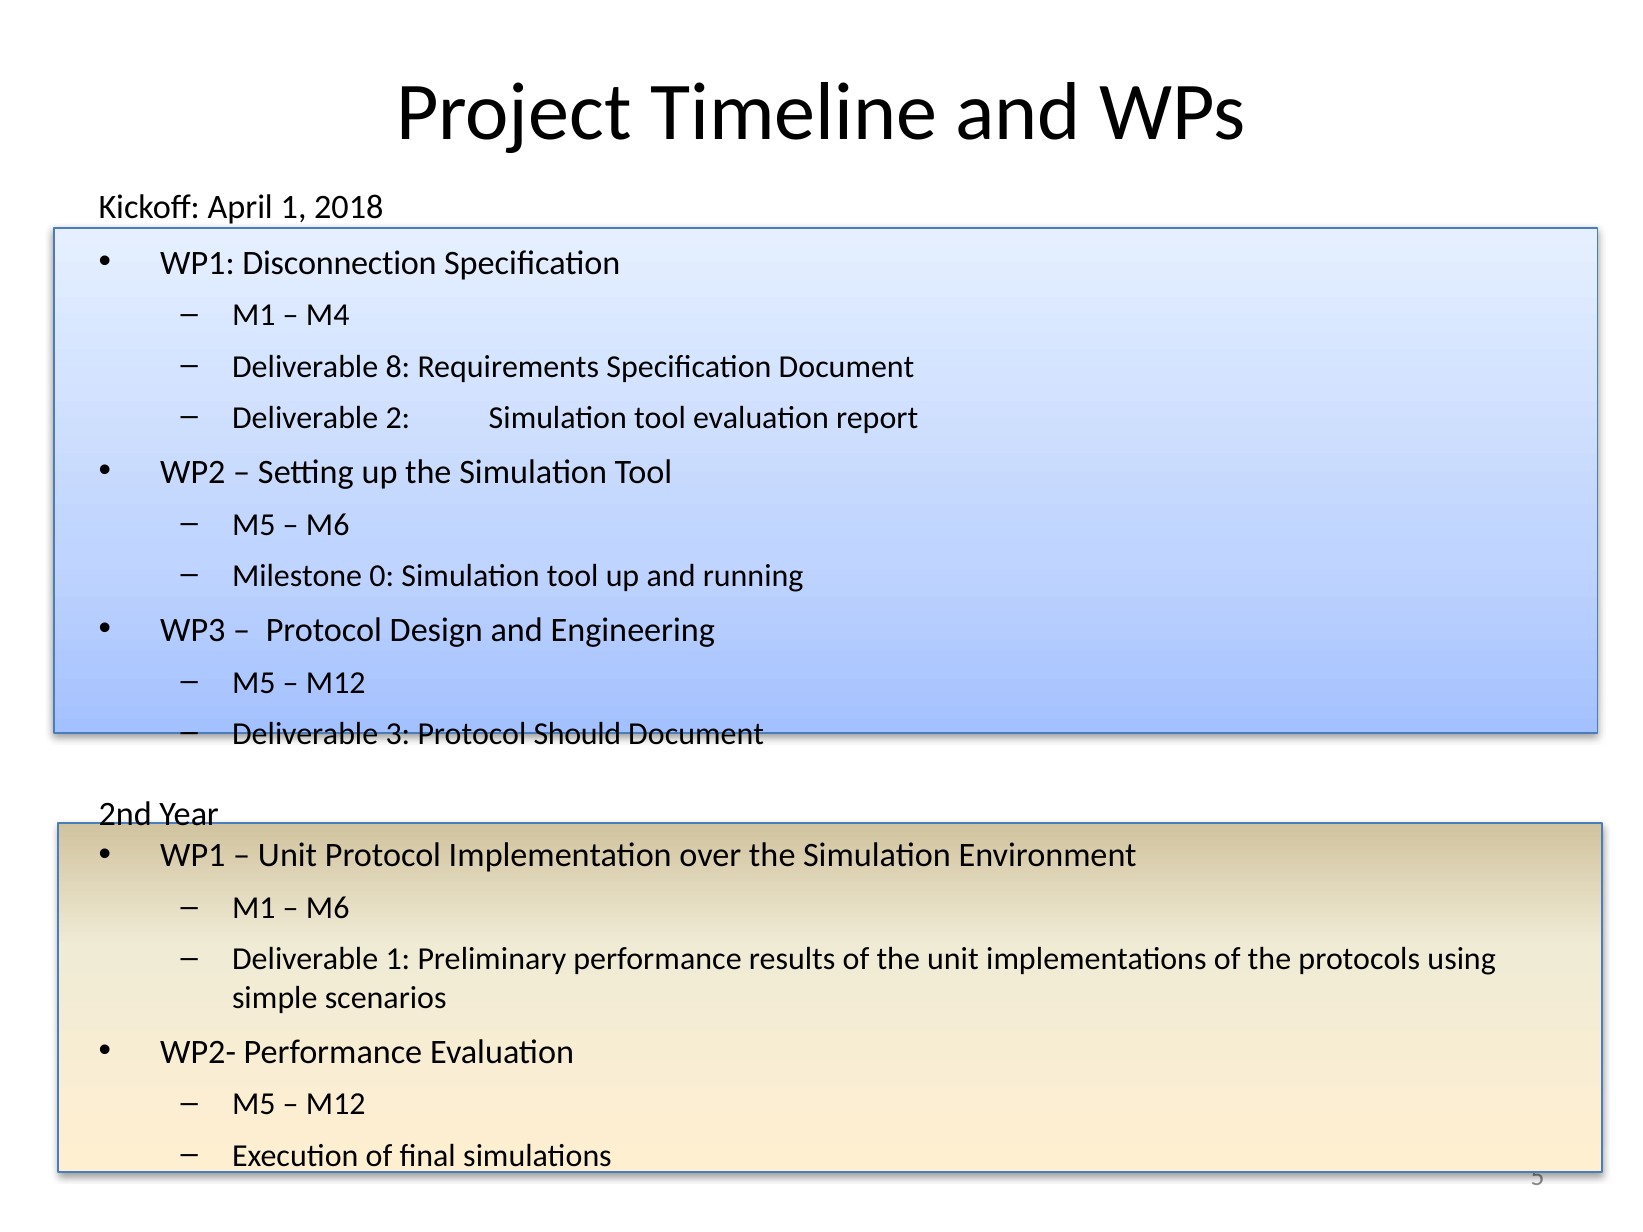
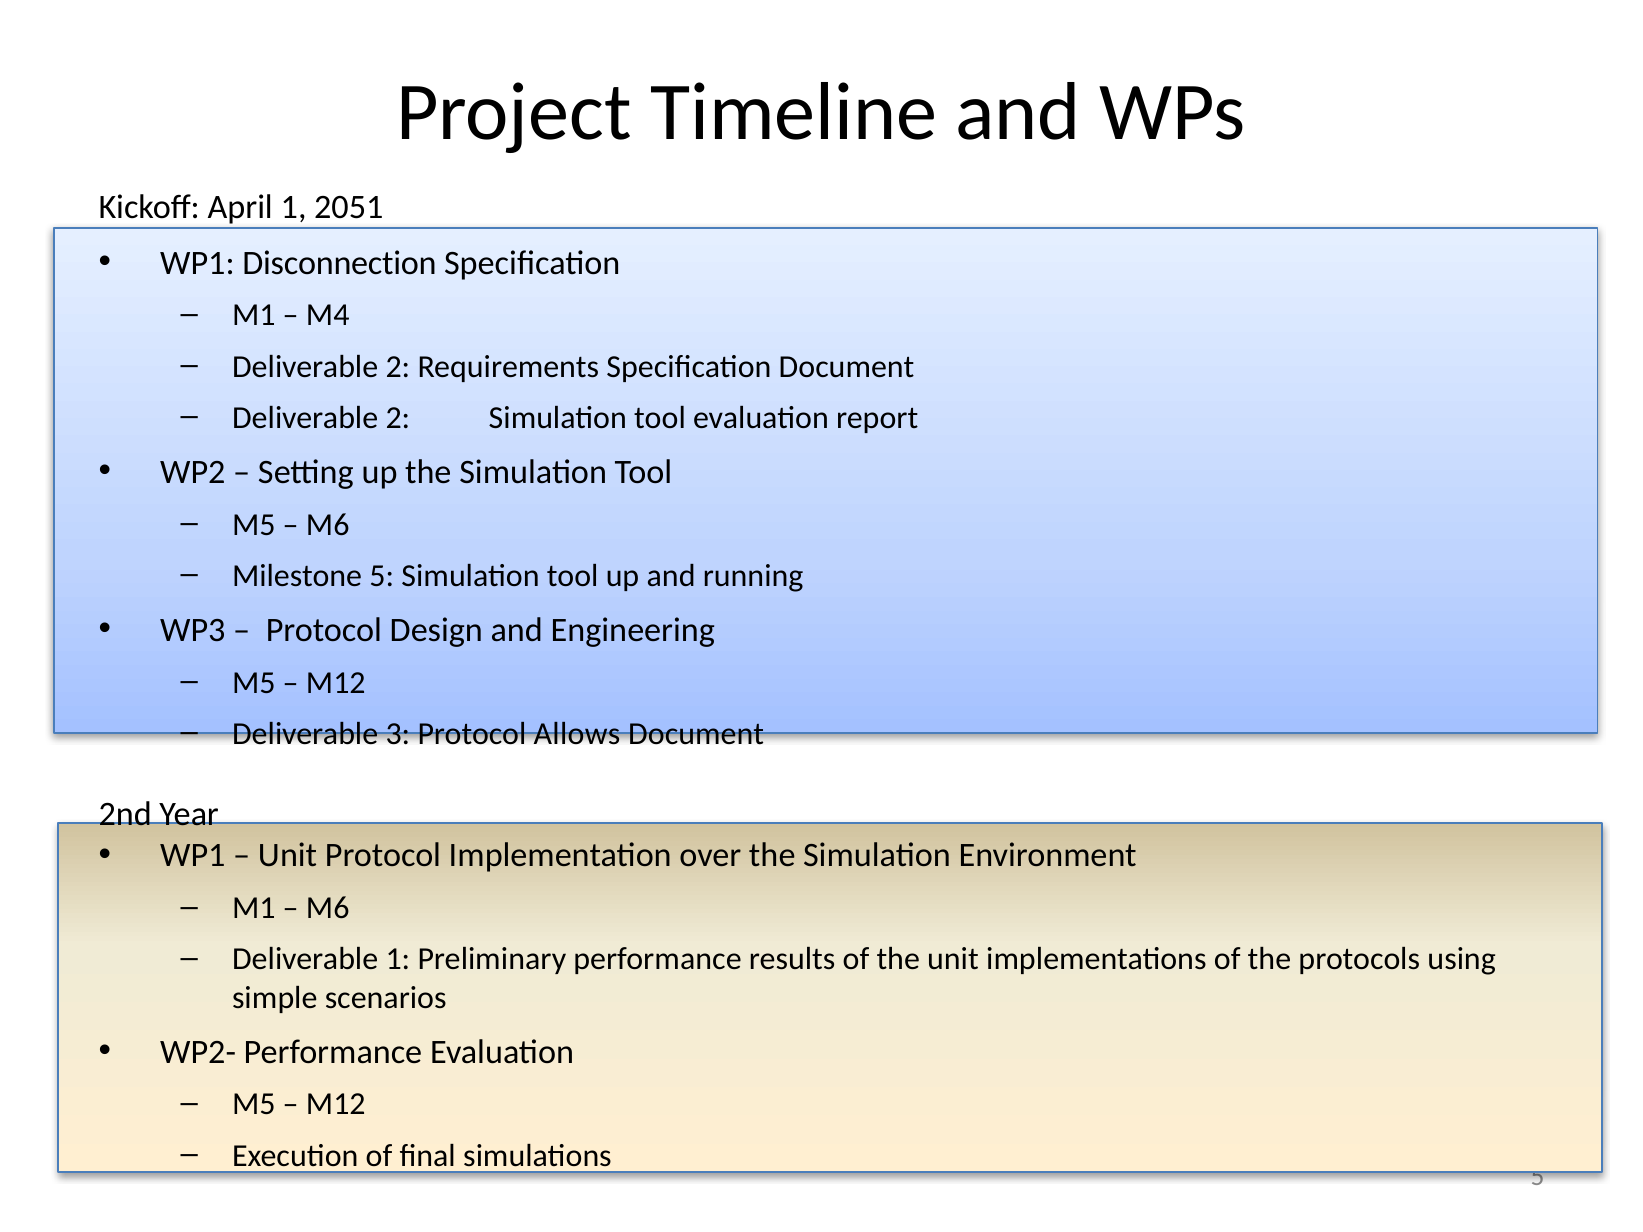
2018: 2018 -> 2051
8 at (398, 367): 8 -> 2
Milestone 0: 0 -> 5
Should: Should -> Allows
